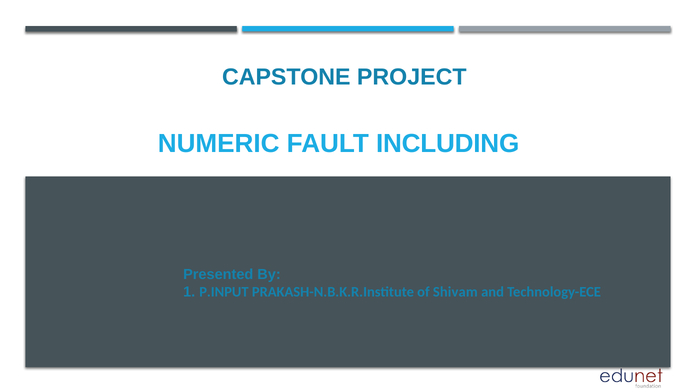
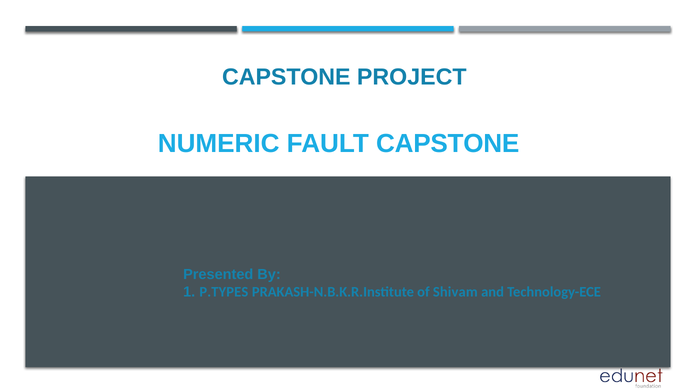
FAULT INCLUDING: INCLUDING -> CAPSTONE
P.INPUT: P.INPUT -> P.TYPES
